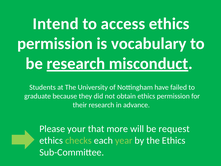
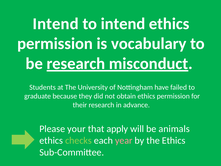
to access: access -> intend
more: more -> apply
request: request -> animals
year colour: light green -> pink
